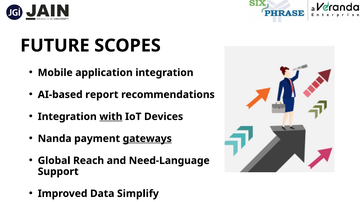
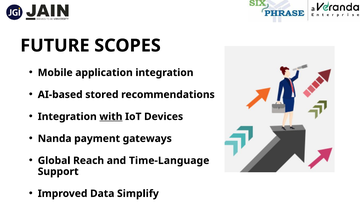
report: report -> stored
gateways underline: present -> none
Need-Language: Need-Language -> Time-Language
